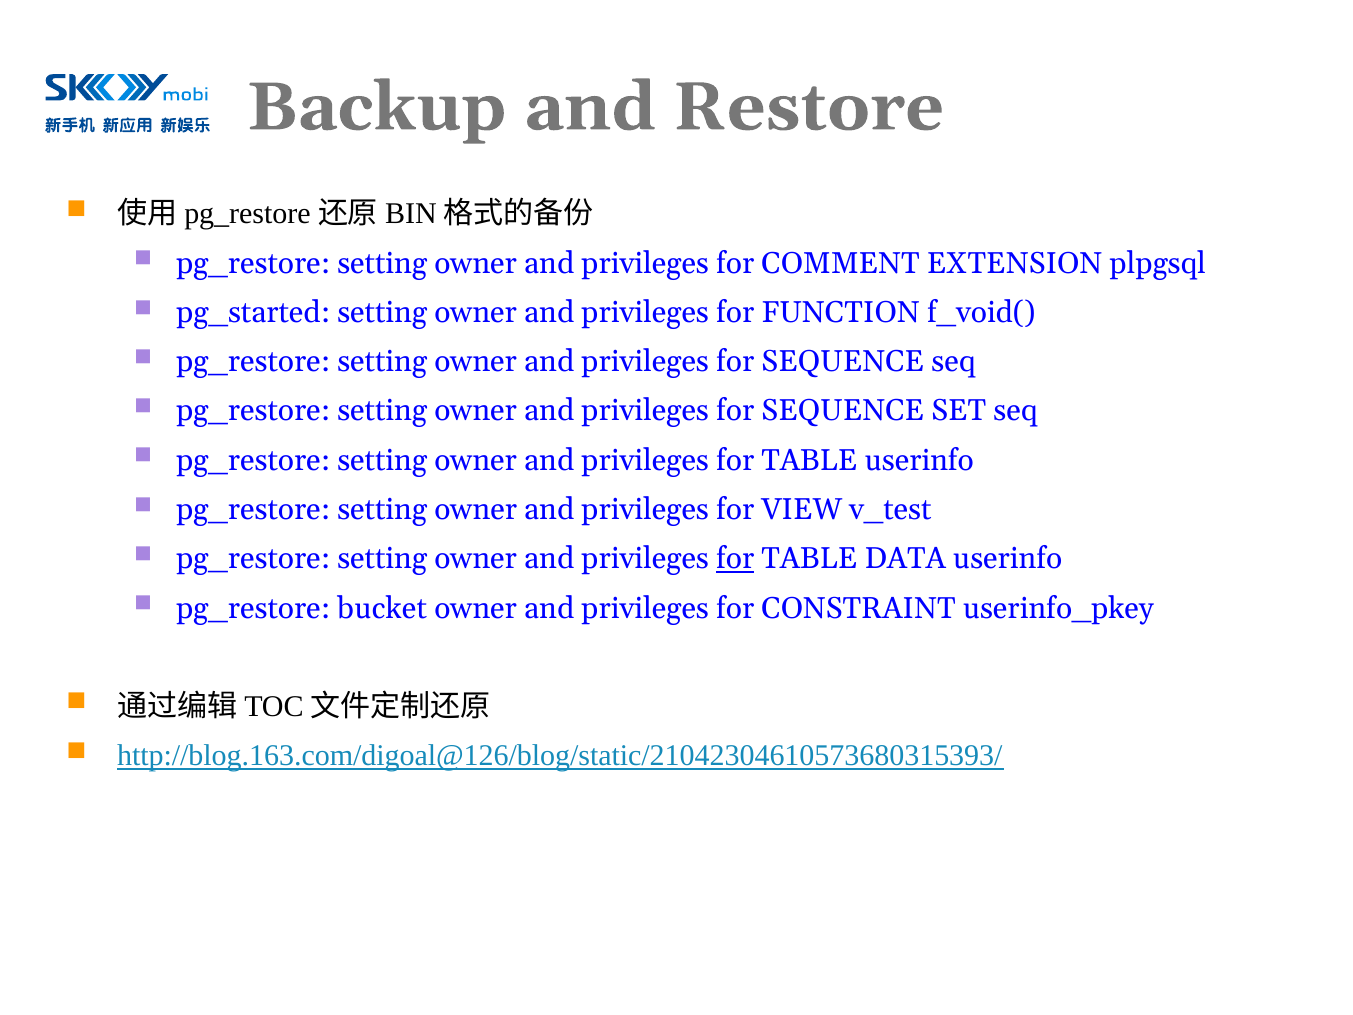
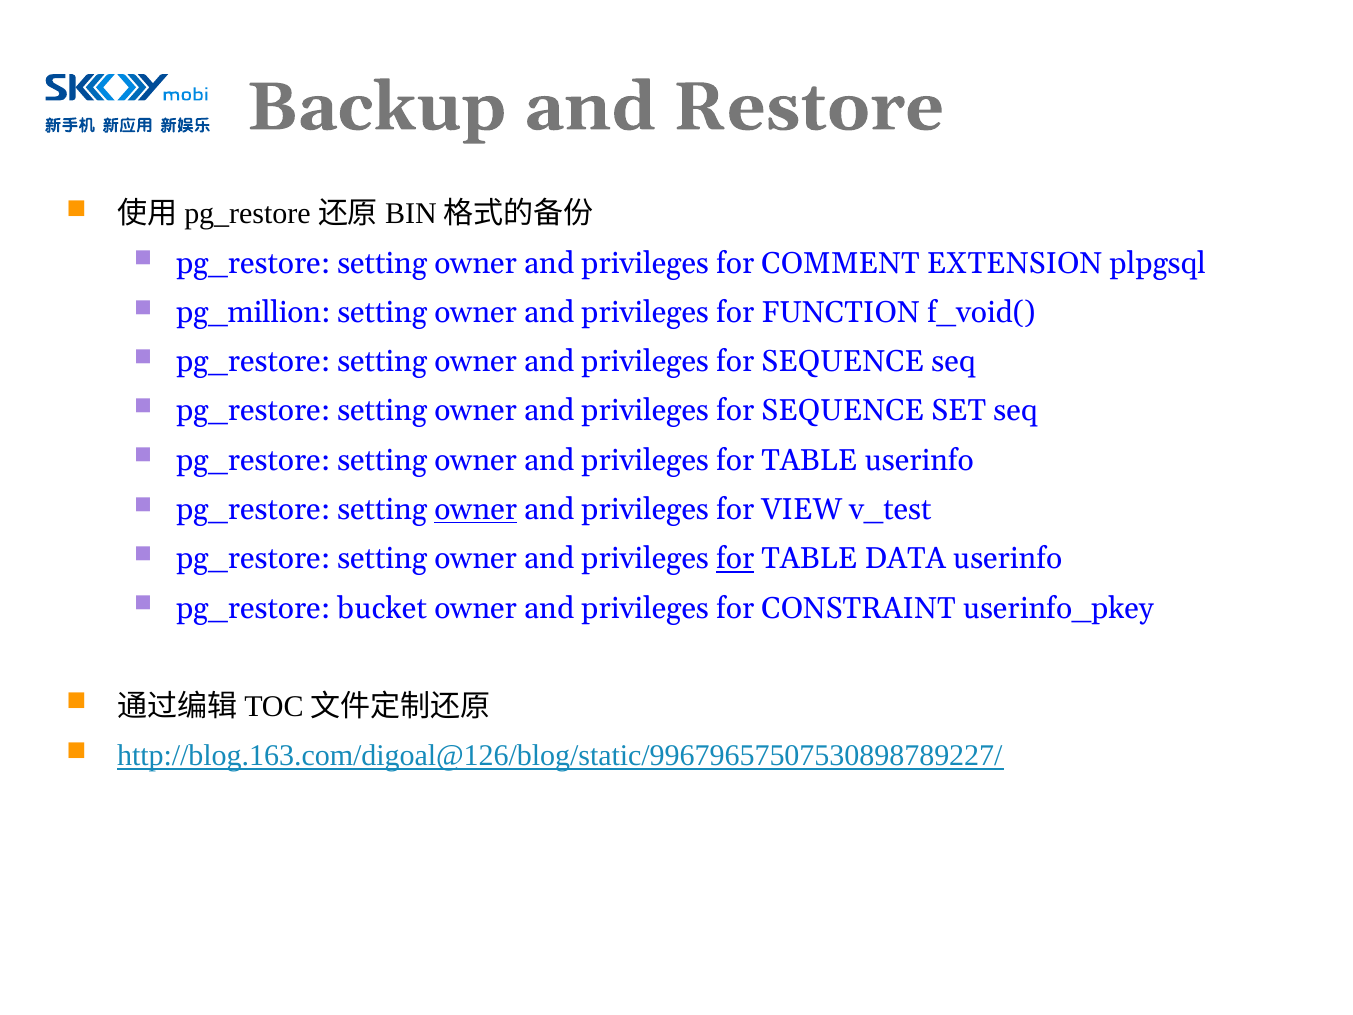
pg_started: pg_started -> pg_million
owner at (476, 509) underline: none -> present
http://blog.163.com/digoal@126/blog/static/21042304610573680315393/: http://blog.163.com/digoal@126/blog/static/21042304610573680315393/ -> http://blog.163.com/digoal@126/blog/static/99679657507530898789227/
